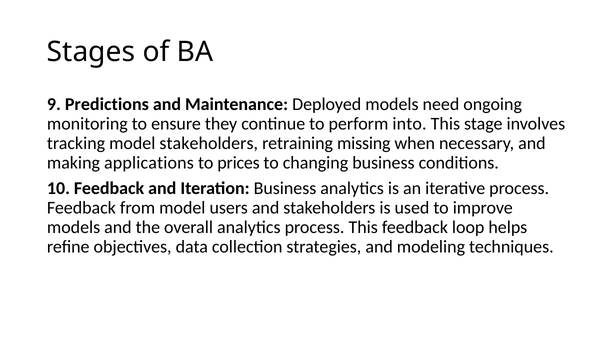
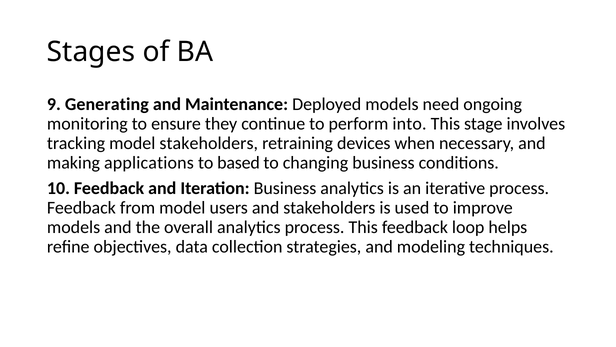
Predictions: Predictions -> Generating
missing: missing -> devices
prices: prices -> based
